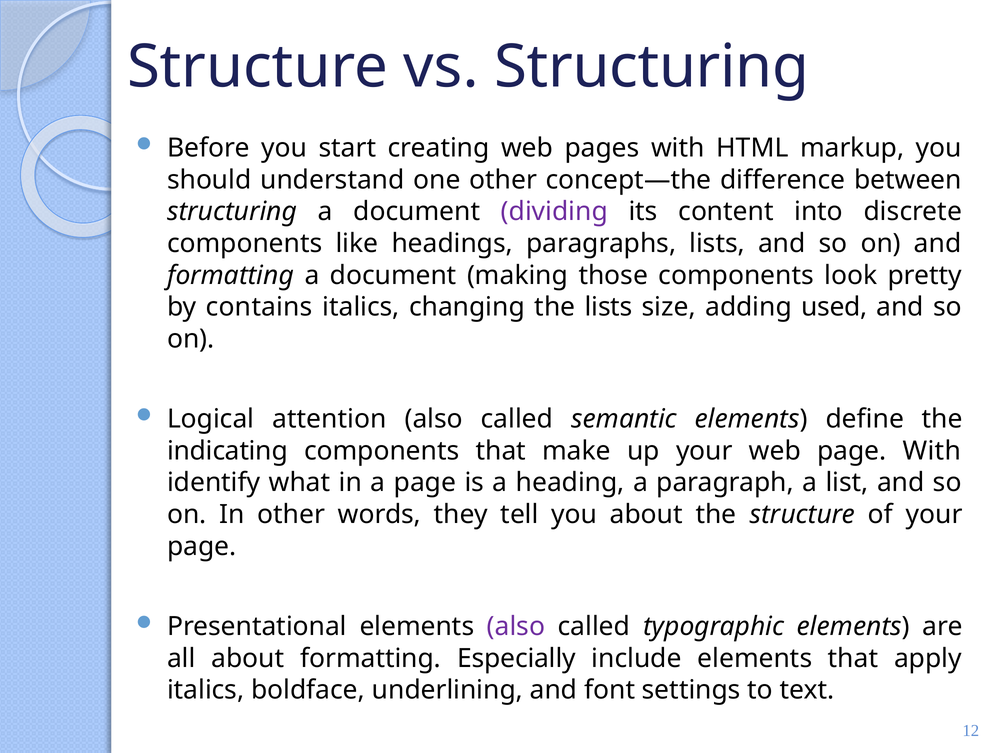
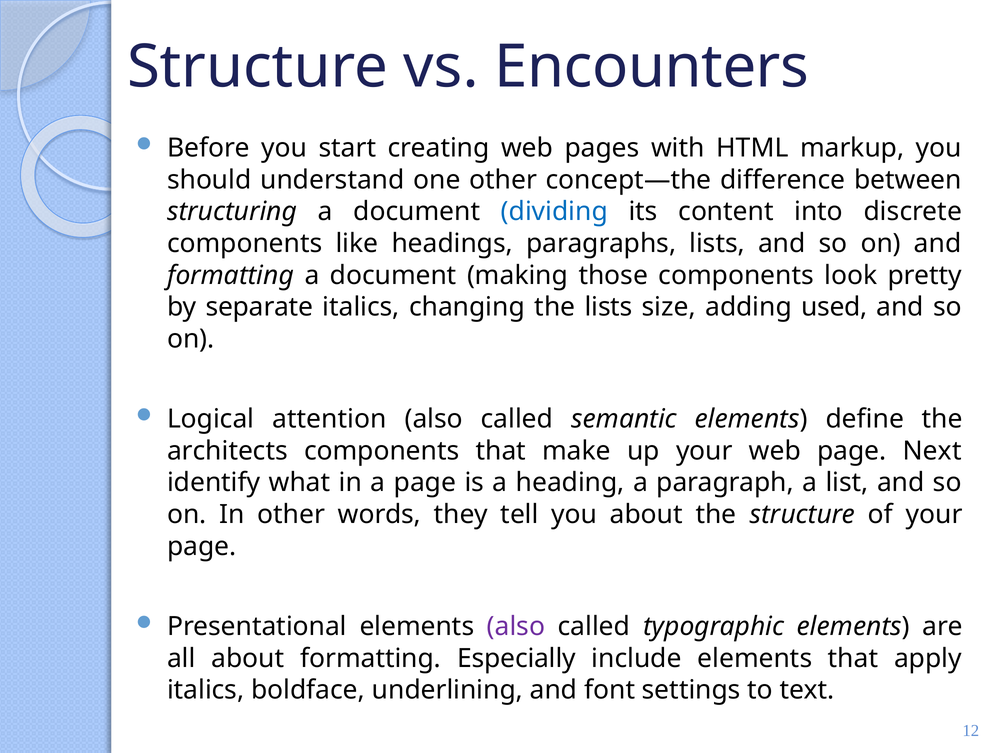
vs Structuring: Structuring -> Encounters
dividing colour: purple -> blue
contains: contains -> separate
indicating: indicating -> architects
page With: With -> Next
